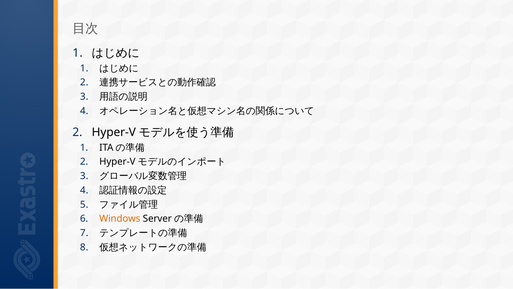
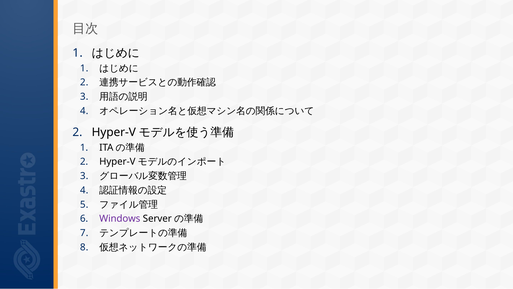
Windows colour: orange -> purple
